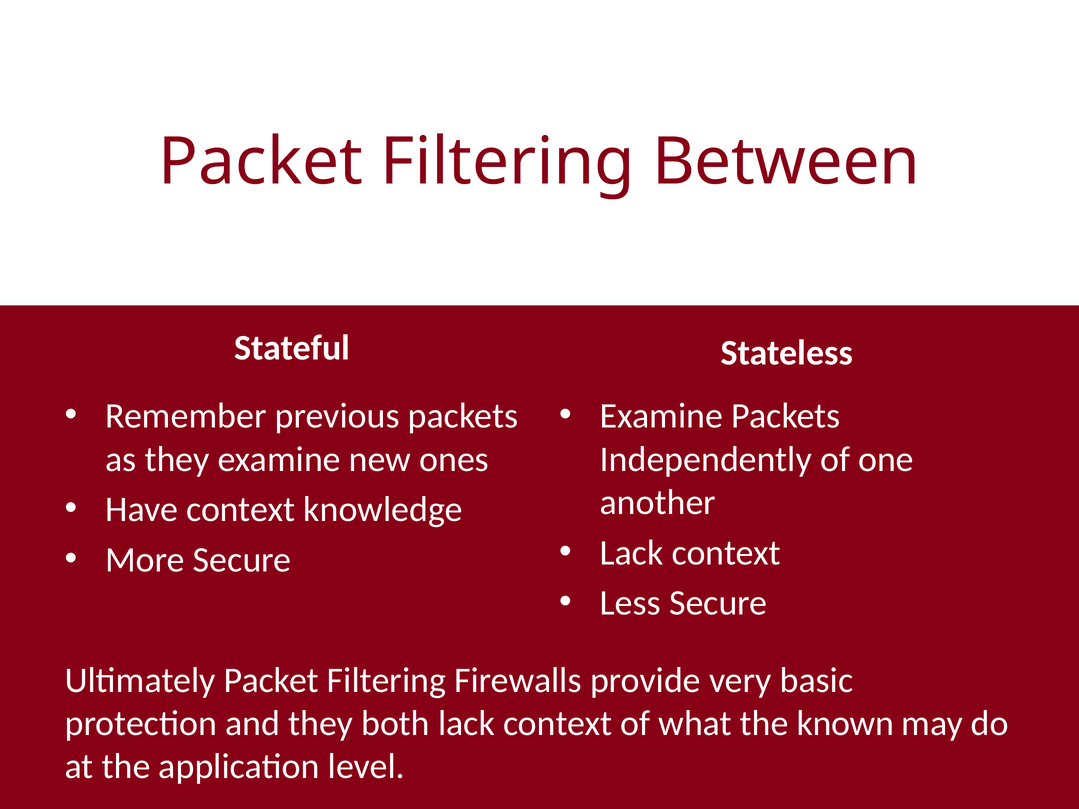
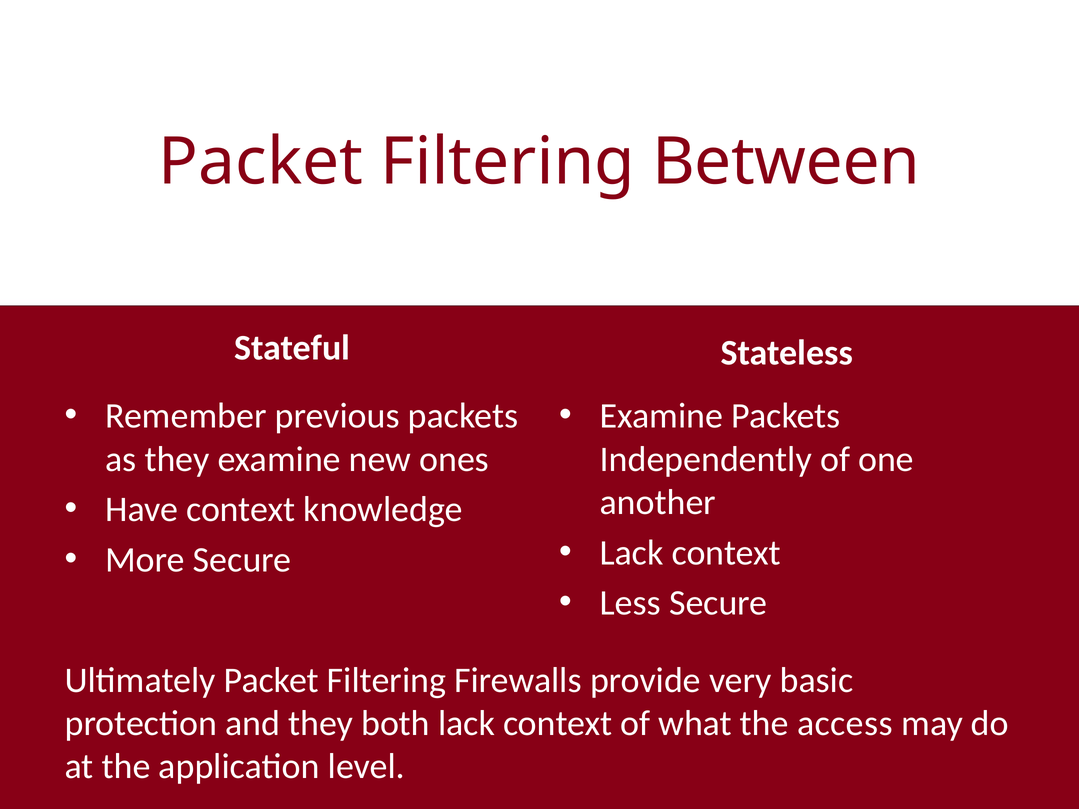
known: known -> access
